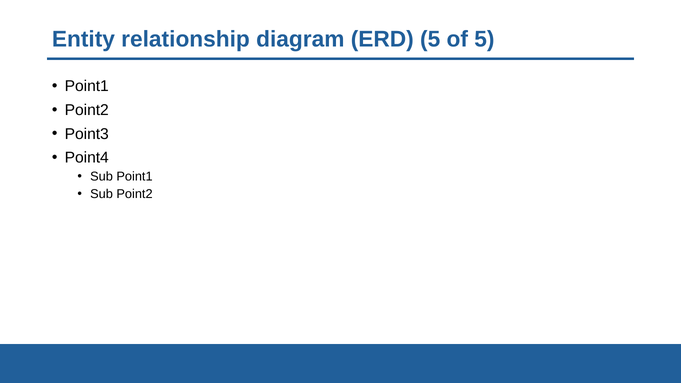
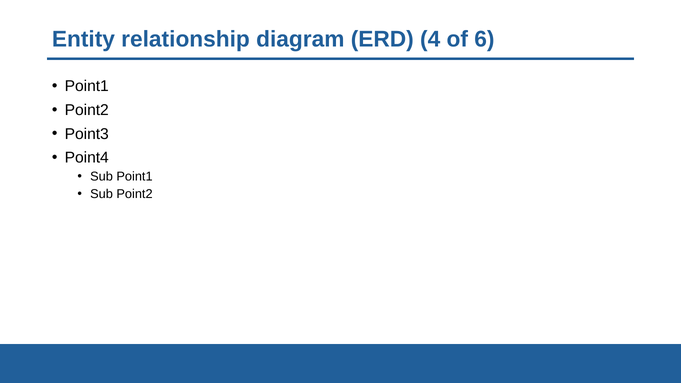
ERD 5: 5 -> 4
of 5: 5 -> 6
